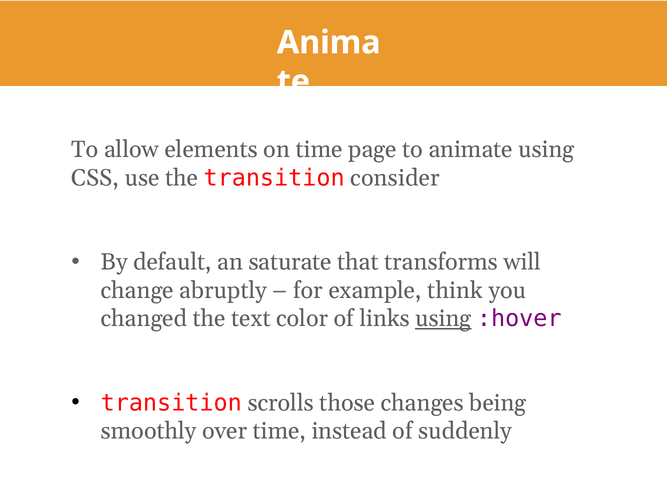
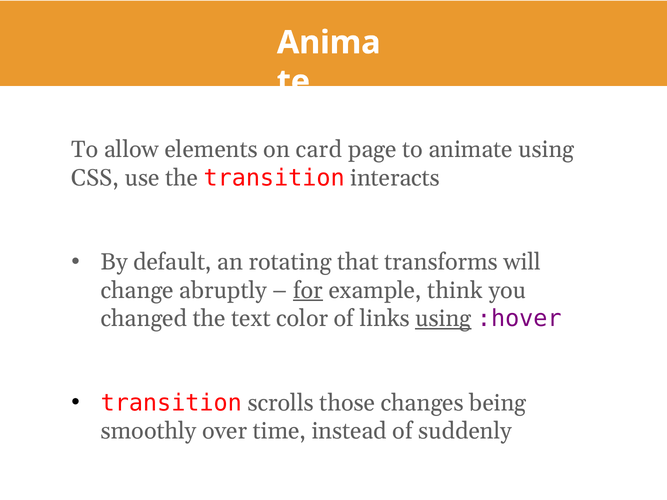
on time: time -> card
consider: consider -> interacts
saturate: saturate -> rotating
for underline: none -> present
